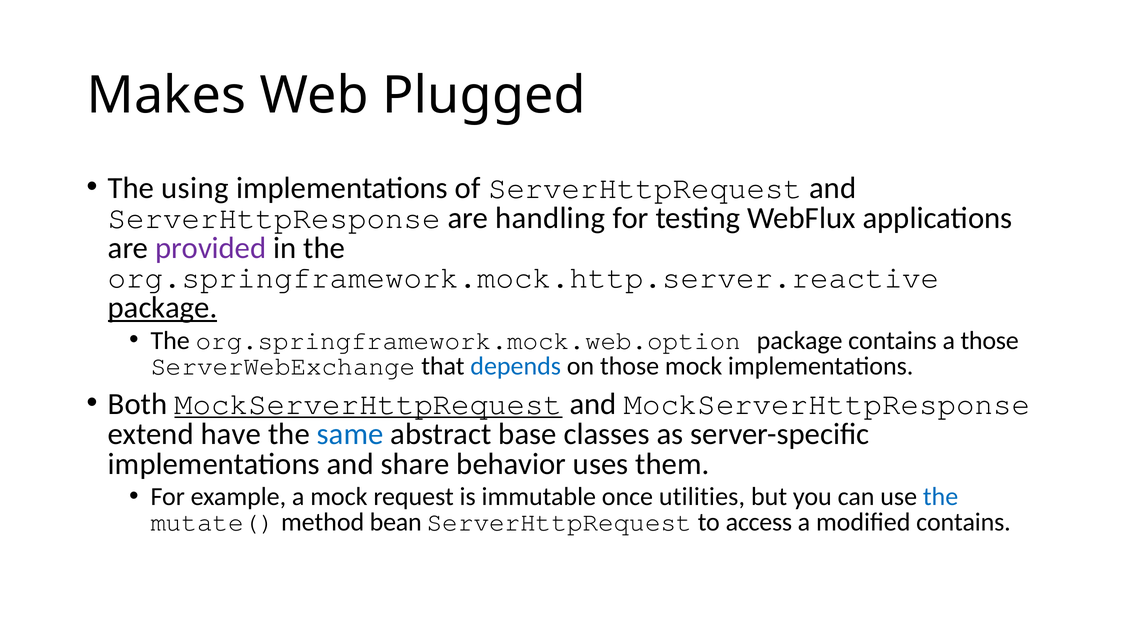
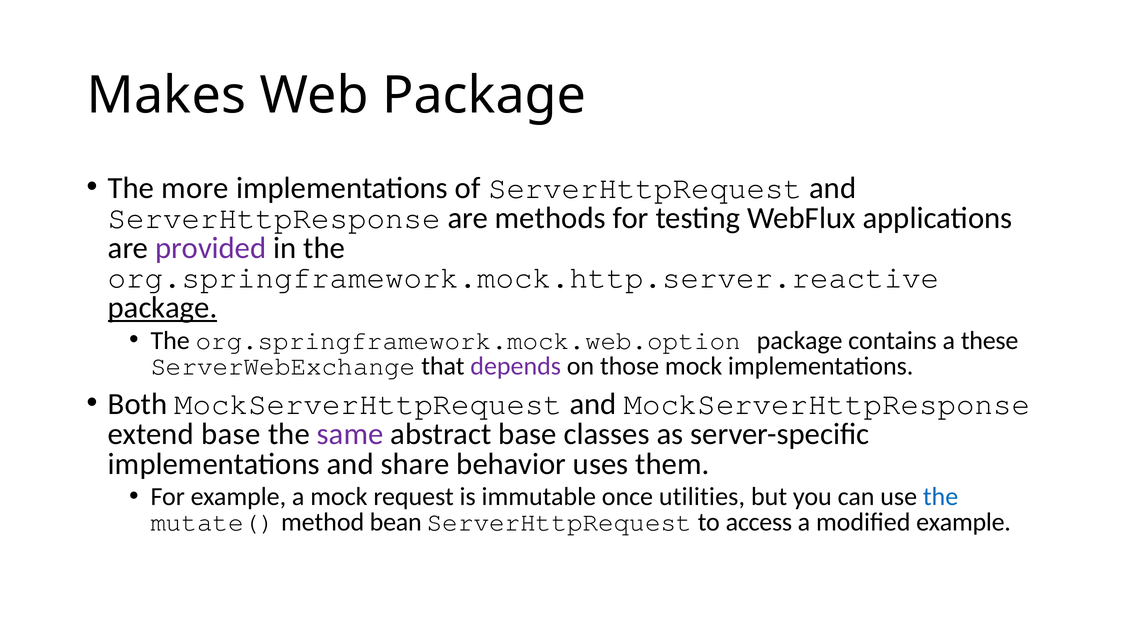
Web Plugged: Plugged -> Package
using: using -> more
handling: handling -> methods
a those: those -> these
depends colour: blue -> purple
MockServerHttpRequest underline: present -> none
extend have: have -> base
same colour: blue -> purple
modified contains: contains -> example
